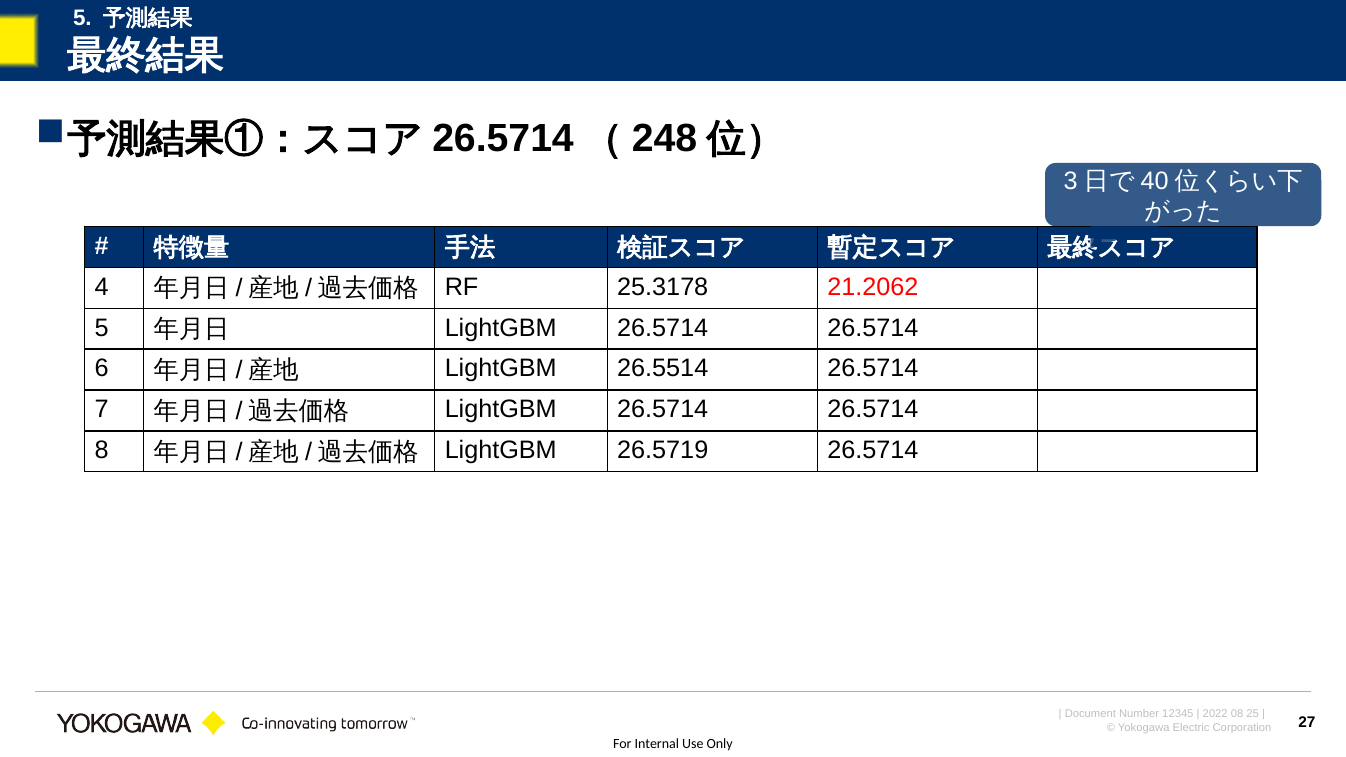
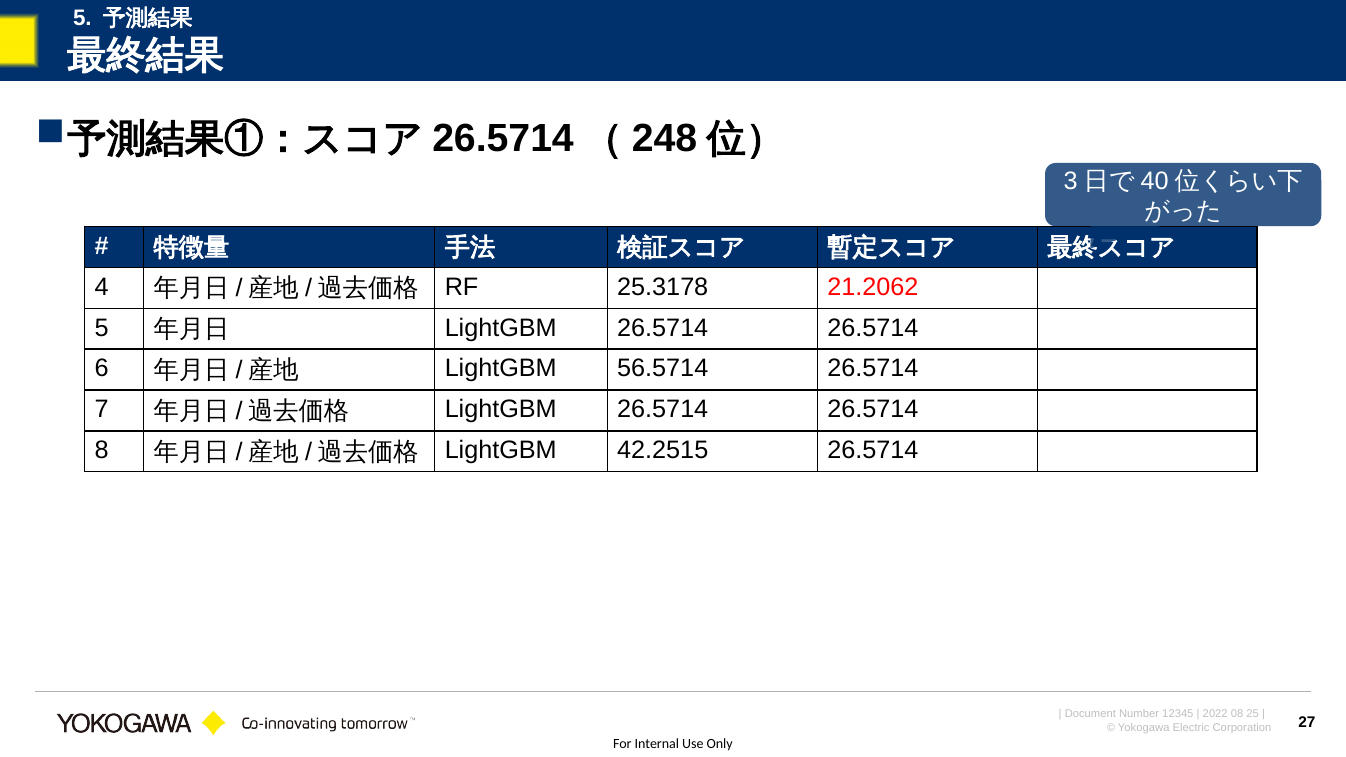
26.5514: 26.5514 -> 56.5714
26.5719: 26.5719 -> 42.2515
